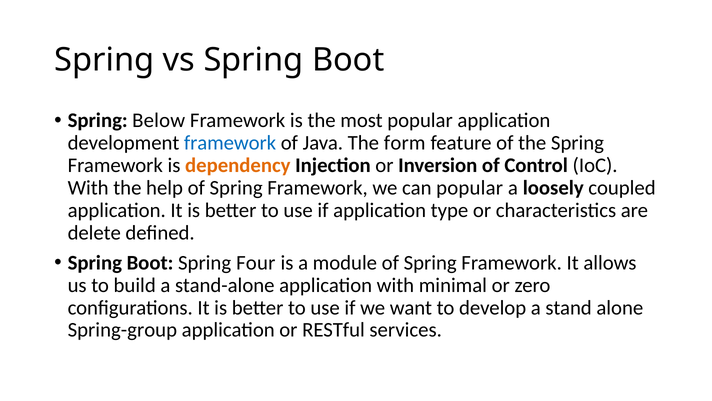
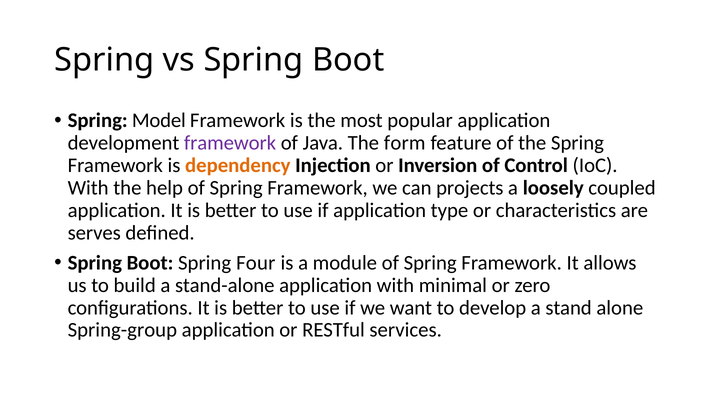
Below: Below -> Model
framework at (230, 143) colour: blue -> purple
can popular: popular -> projects
delete: delete -> serves
